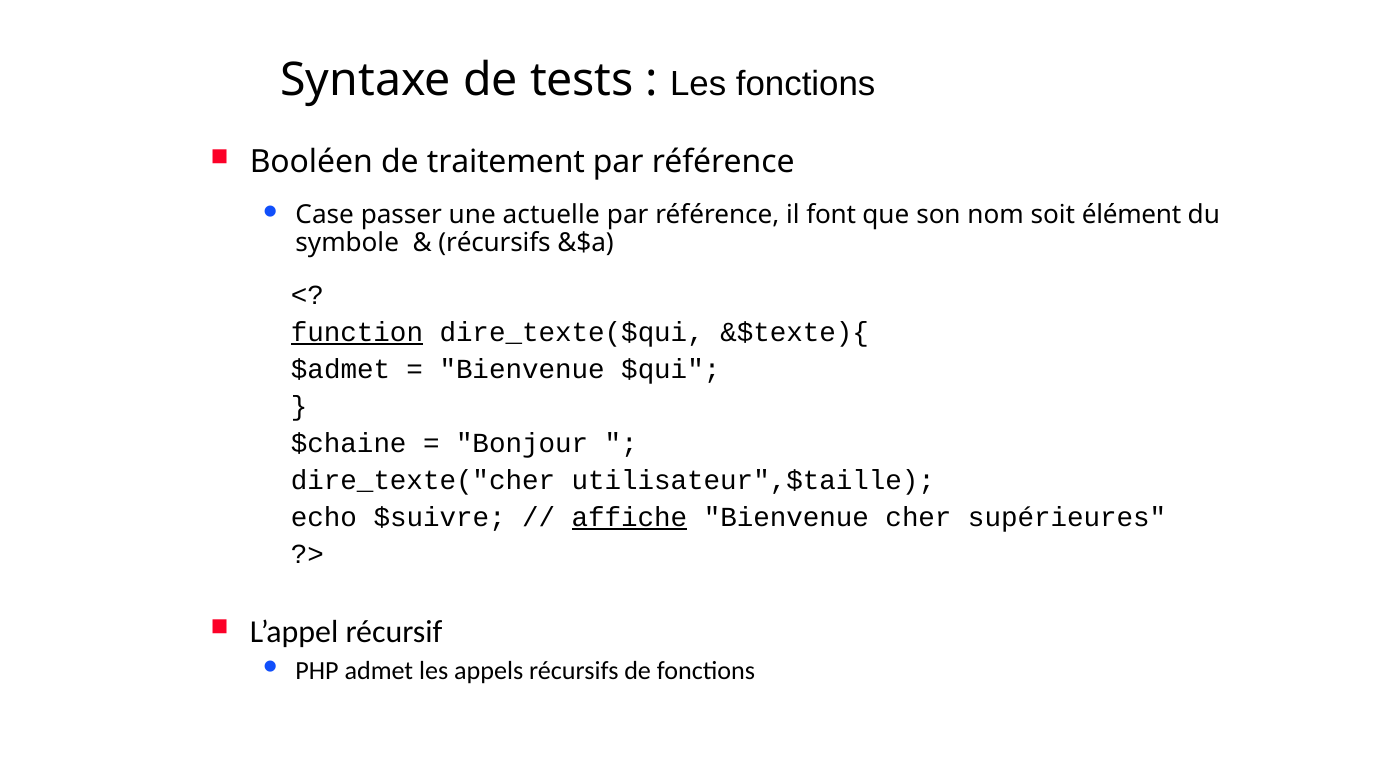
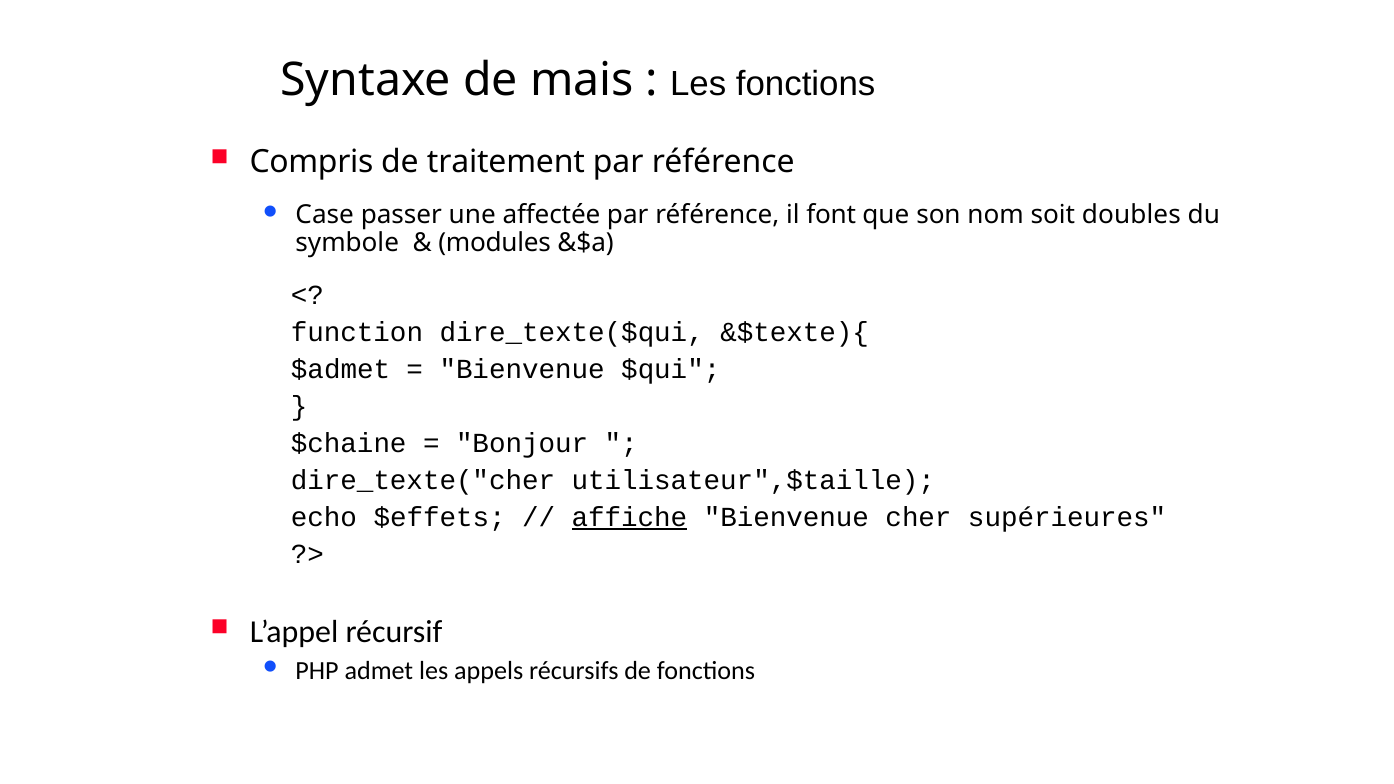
tests: tests -> mais
Booléen: Booléen -> Compris
actuelle: actuelle -> affectée
élément: élément -> doubles
récursifs at (495, 243): récursifs -> modules
function underline: present -> none
$suivre: $suivre -> $effets
